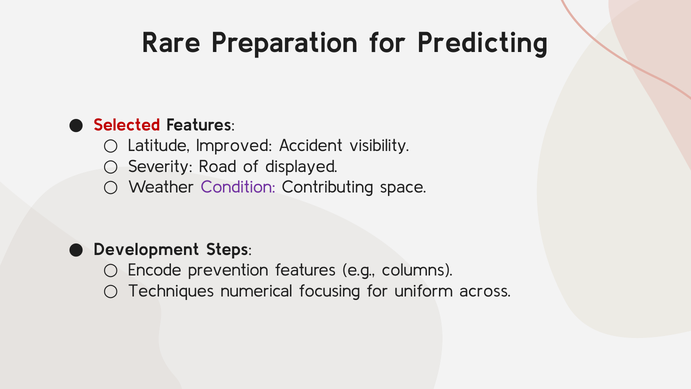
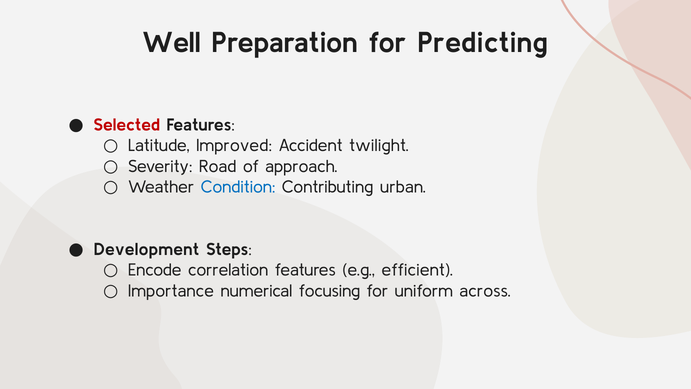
Rare: Rare -> Well
visibility: visibility -> twilight
displayed: displayed -> approach
Condition colour: purple -> blue
space: space -> urban
prevention: prevention -> correlation
columns: columns -> efficient
Techniques: Techniques -> Importance
